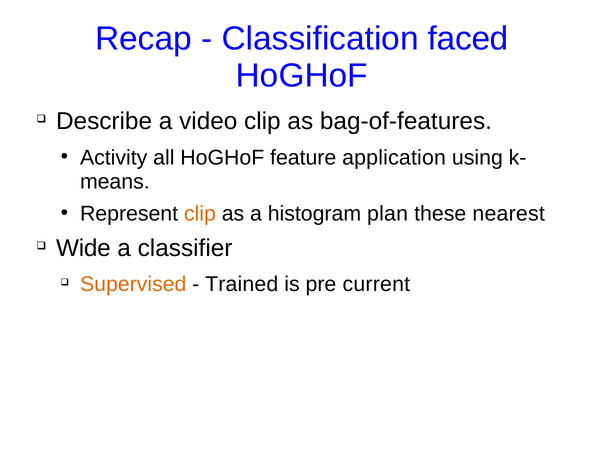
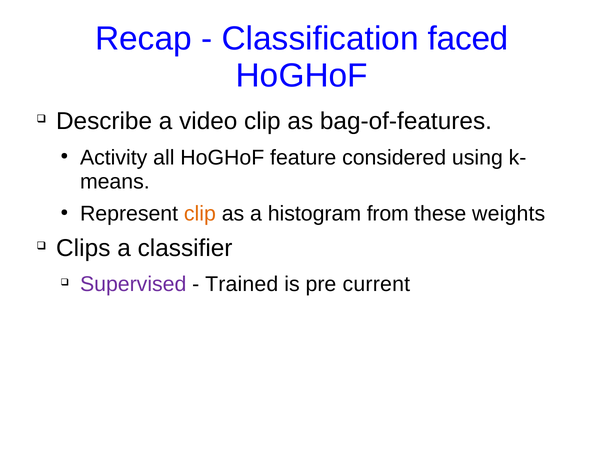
application: application -> considered
plan: plan -> from
nearest: nearest -> weights
Wide: Wide -> Clips
Supervised colour: orange -> purple
